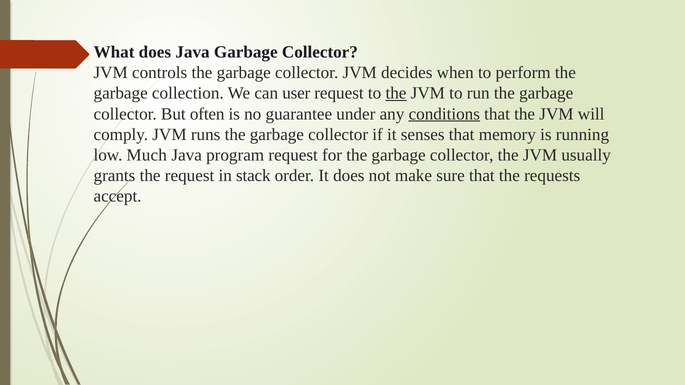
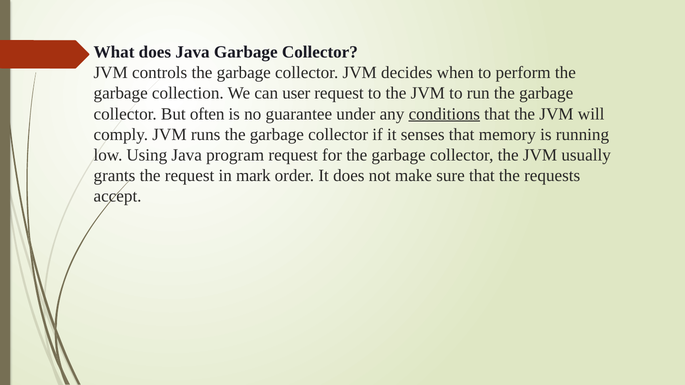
the at (396, 93) underline: present -> none
Much: Much -> Using
stack: stack -> mark
